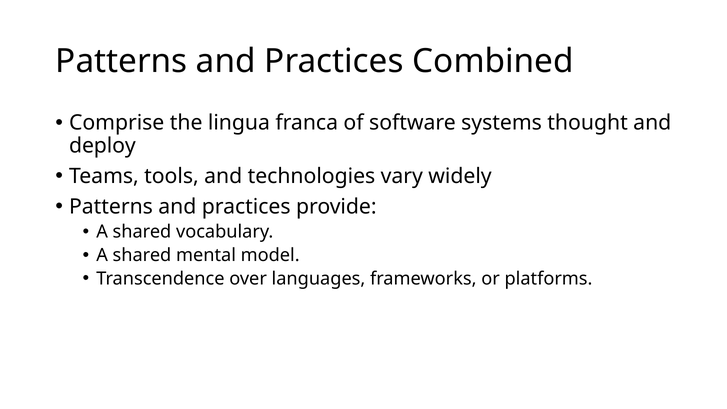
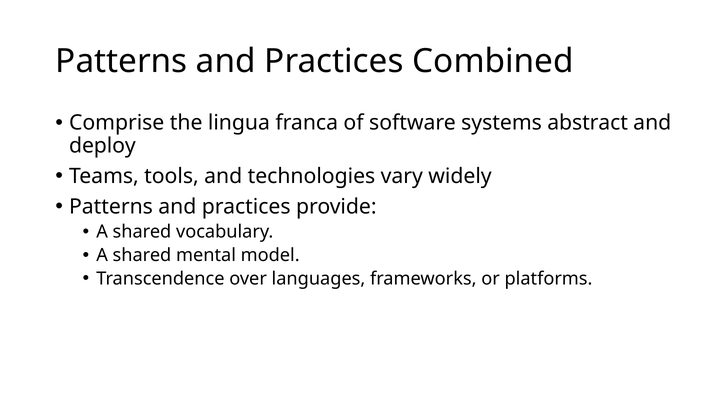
thought: thought -> abstract
